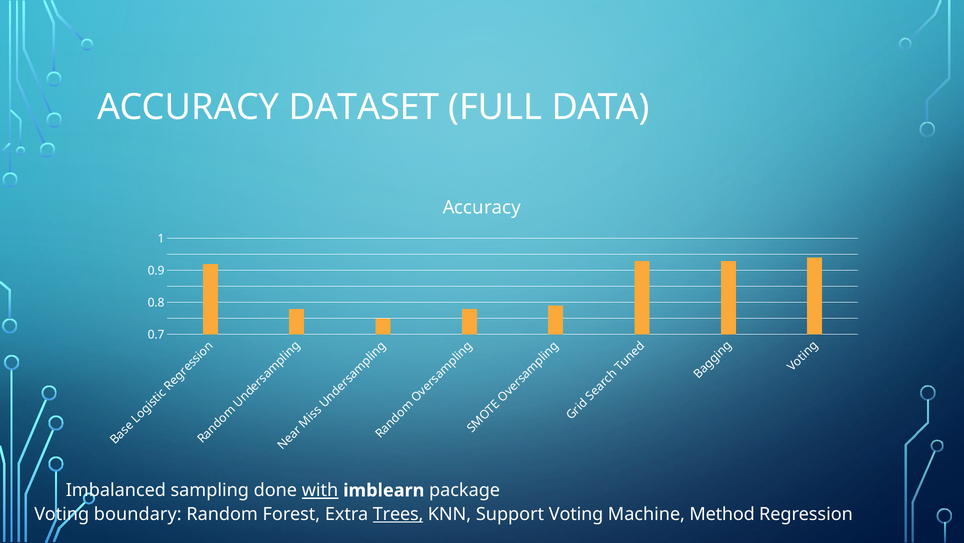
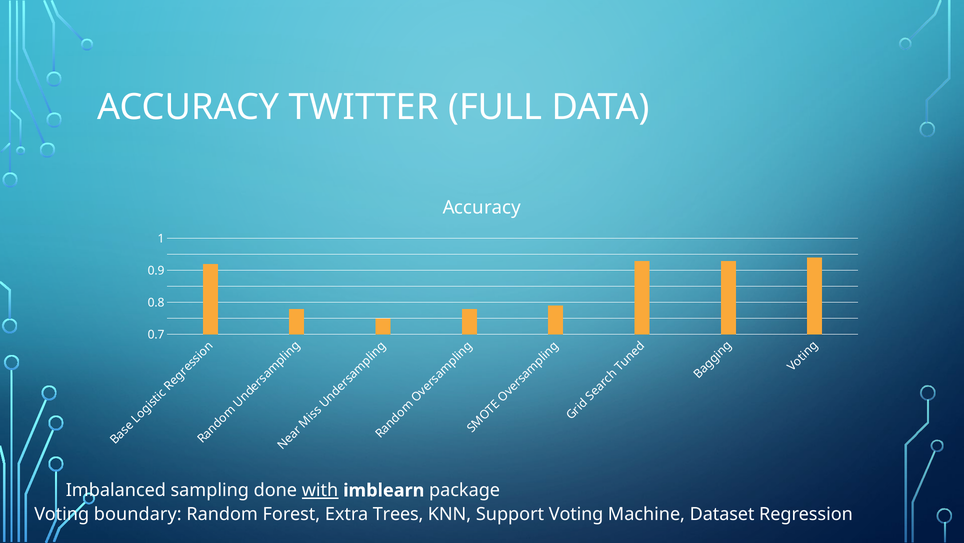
DATASET: DATASET -> TWITTER
Trees underline: present -> none
Method: Method -> Dataset
